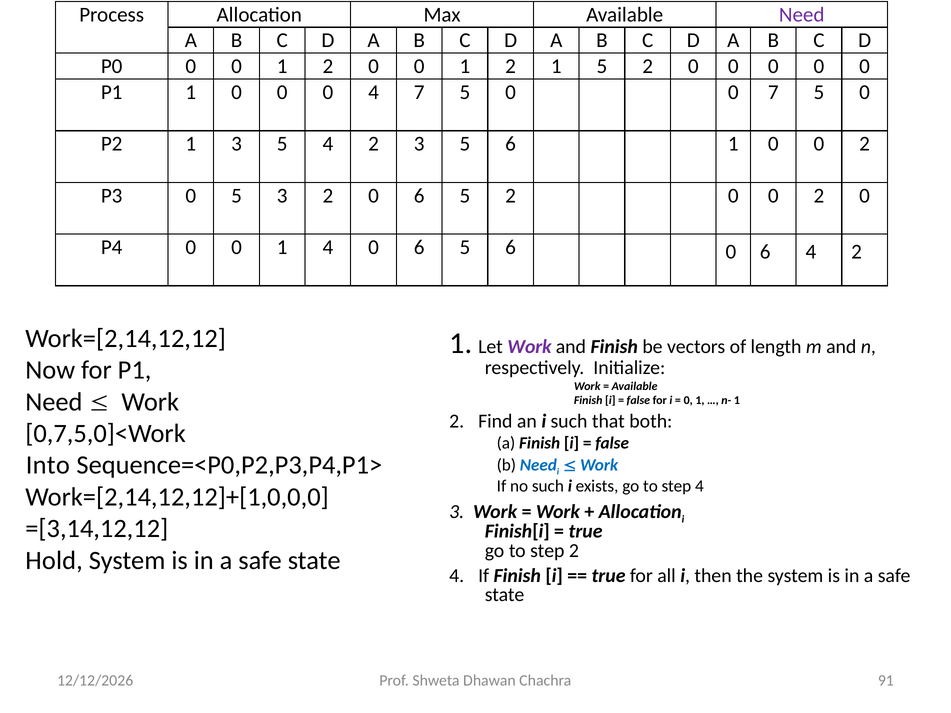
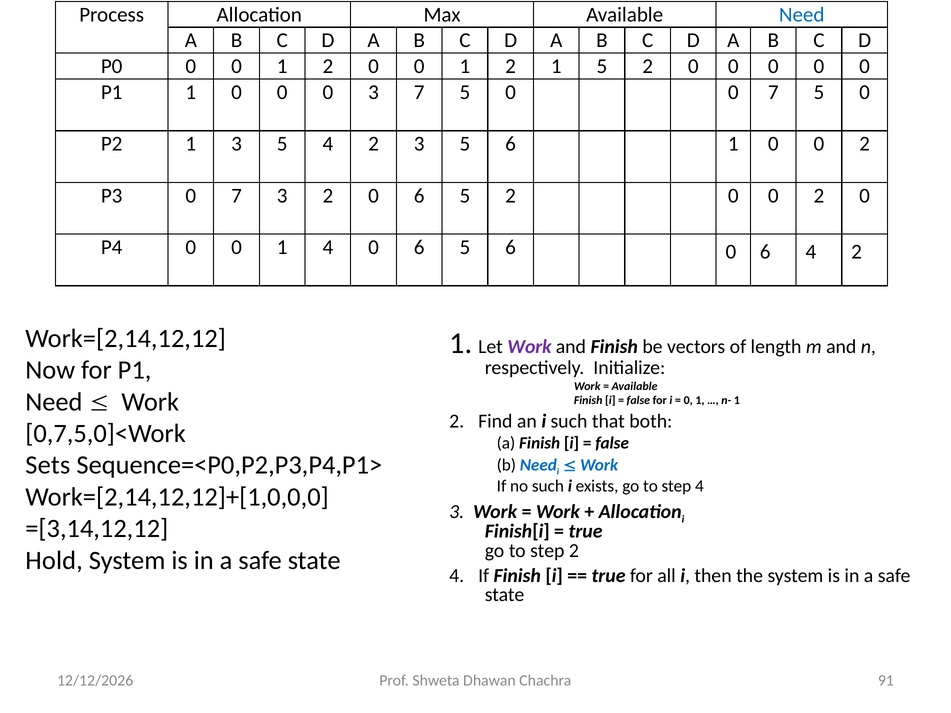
Need at (802, 15) colour: purple -> blue
0 4: 4 -> 3
P3 0 5: 5 -> 7
Into: Into -> Sets
